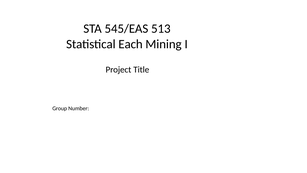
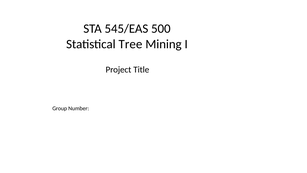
513: 513 -> 500
Each: Each -> Tree
